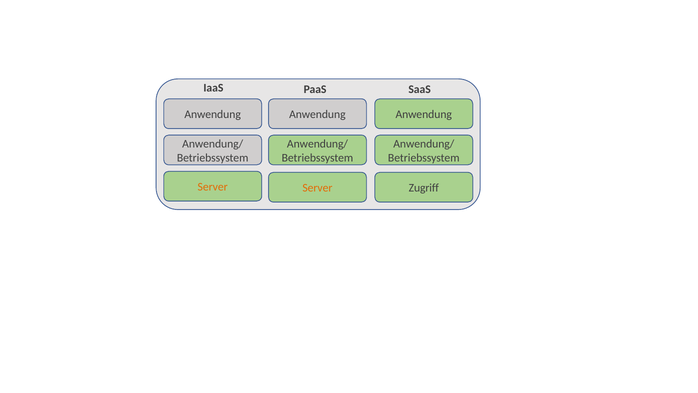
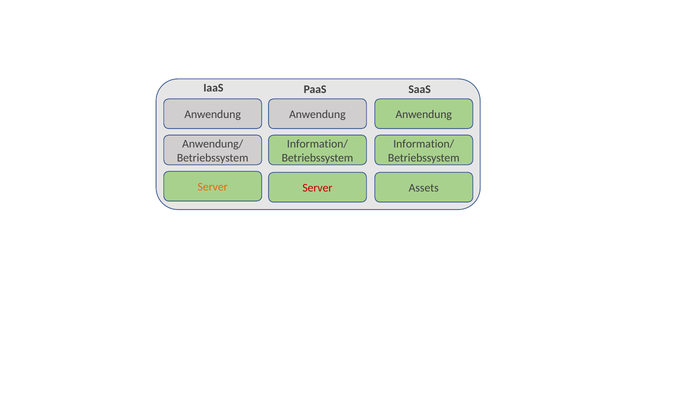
Anwendung/ at (317, 144): Anwendung/ -> Information/
Anwendung/ at (424, 144): Anwendung/ -> Information/
Server at (317, 188) colour: orange -> red
Zugriff: Zugriff -> Assets
